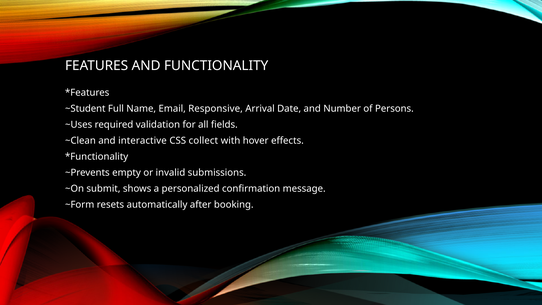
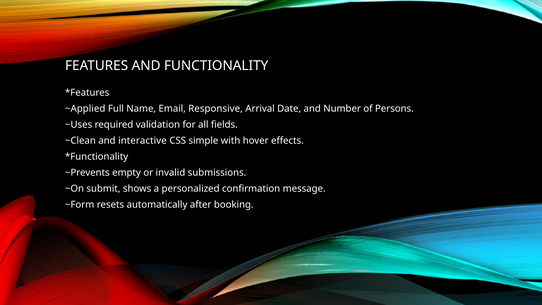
~Student: ~Student -> ~Applied
collect: collect -> simple
